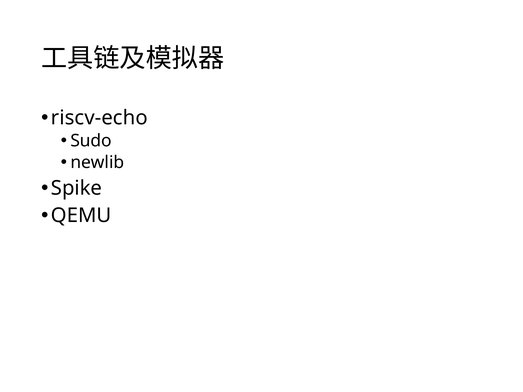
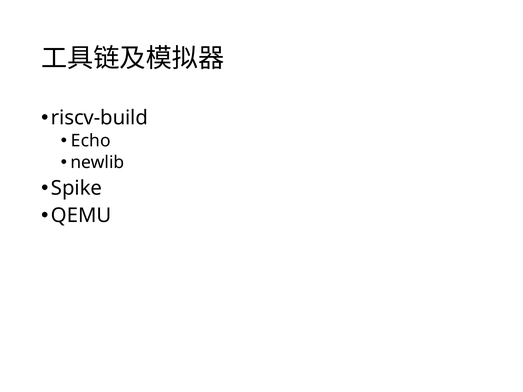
riscv-echo: riscv-echo -> riscv-build
Sudo: Sudo -> Echo
